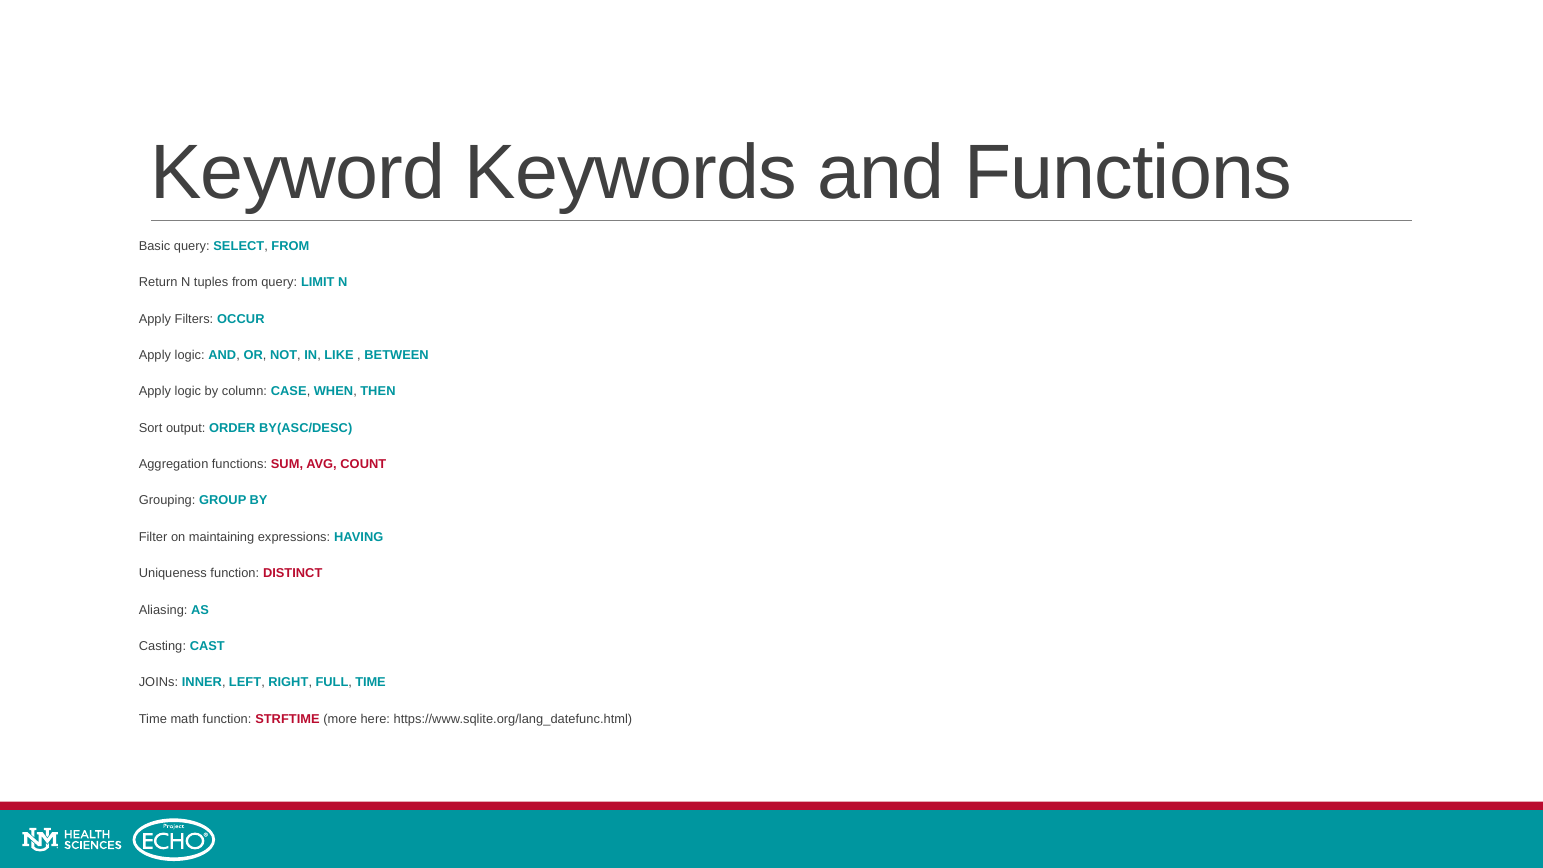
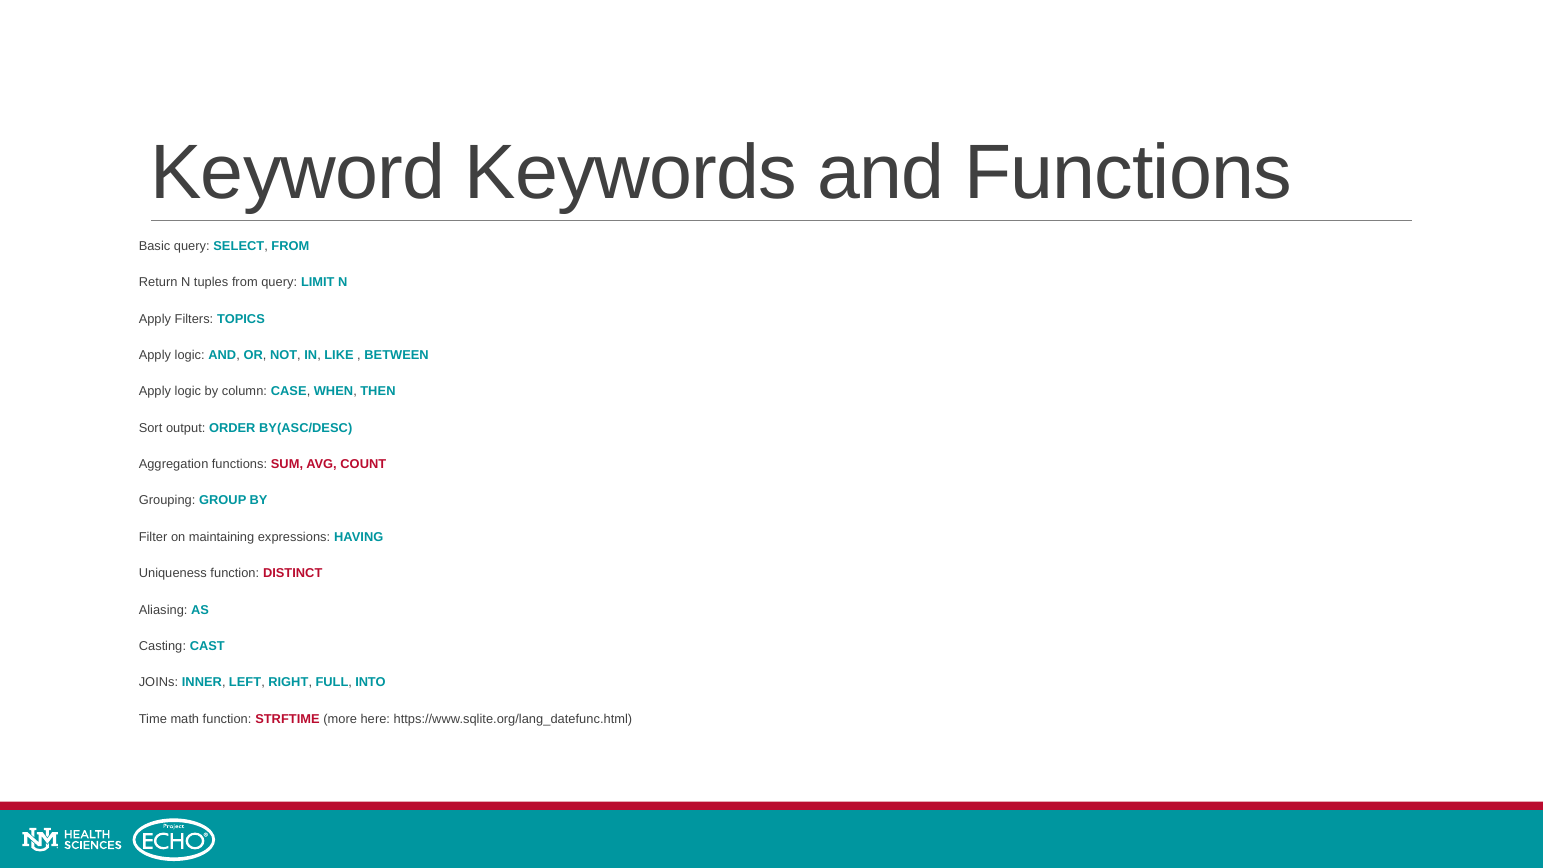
OCCUR: OCCUR -> TOPICS
FULL TIME: TIME -> INTO
